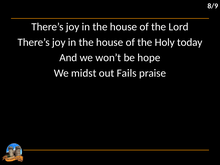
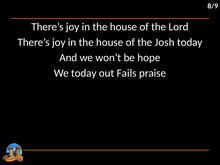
Holy: Holy -> Josh
We midst: midst -> today
